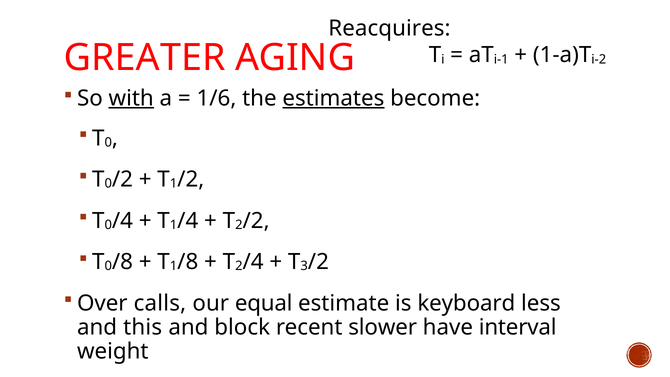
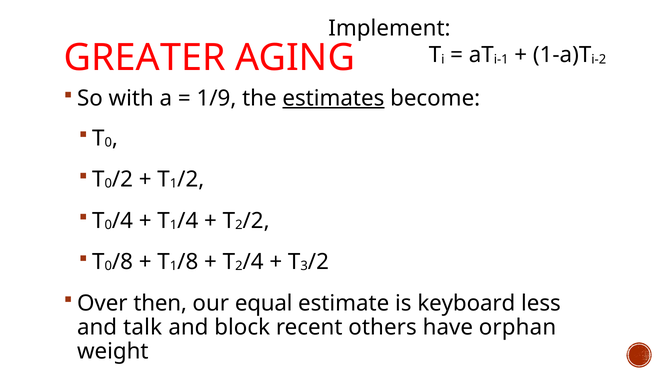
Reacquires: Reacquires -> Implement
with underline: present -> none
1/6: 1/6 -> 1/9
calls: calls -> then
this: this -> talk
slower: slower -> others
interval: interval -> orphan
